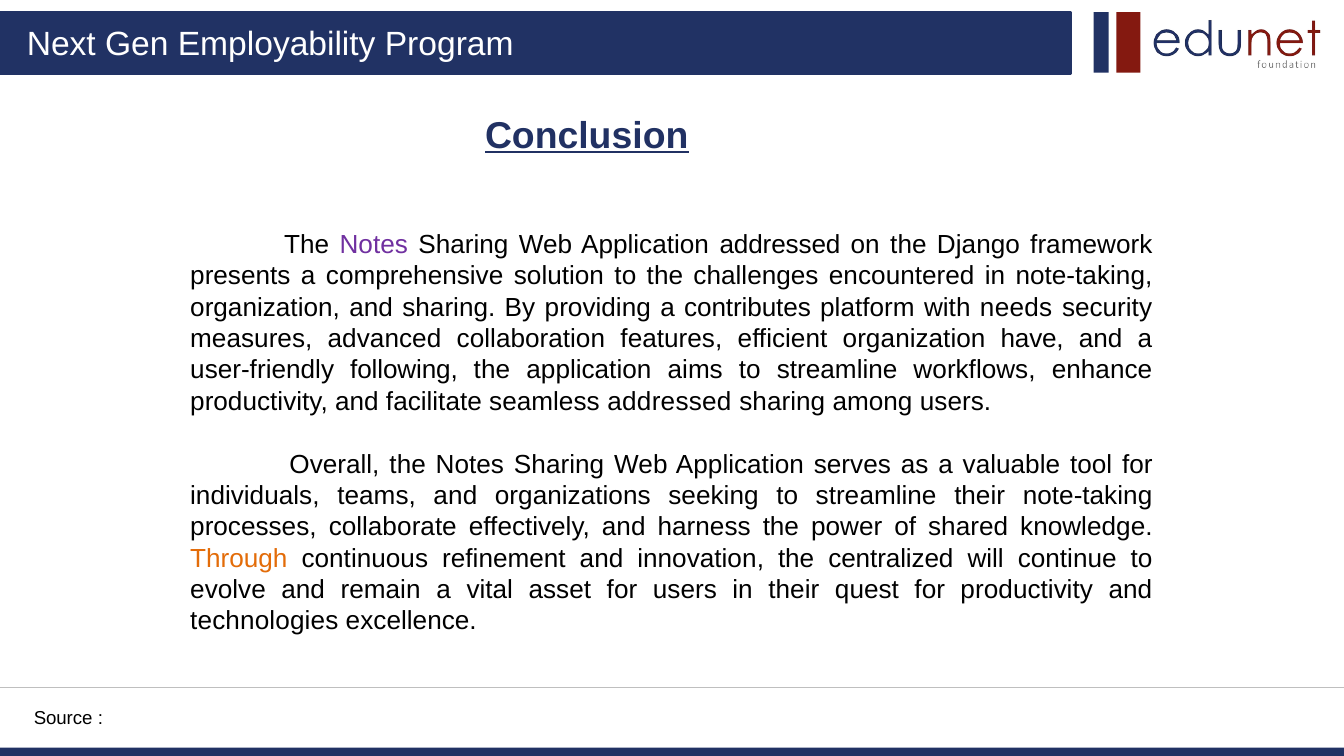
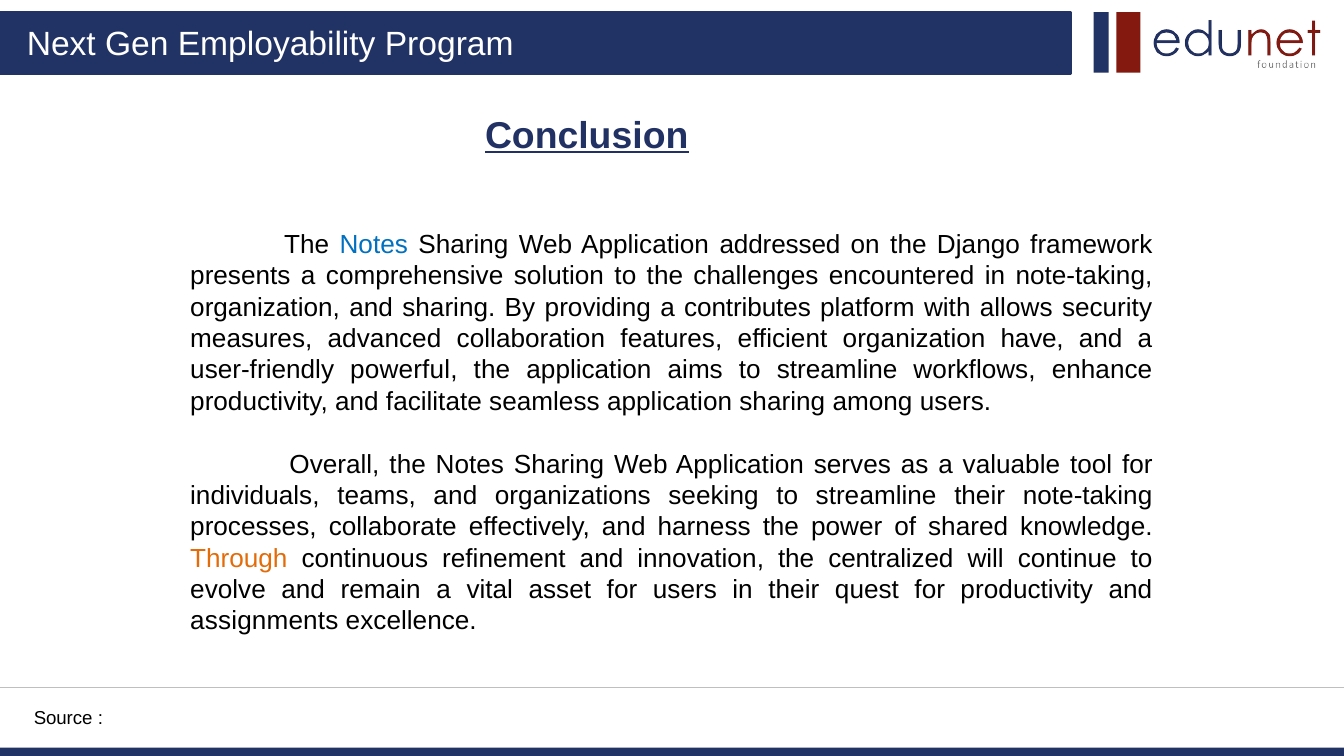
Notes at (374, 245) colour: purple -> blue
needs: needs -> allows
following: following -> powerful
seamless addressed: addressed -> application
technologies: technologies -> assignments
